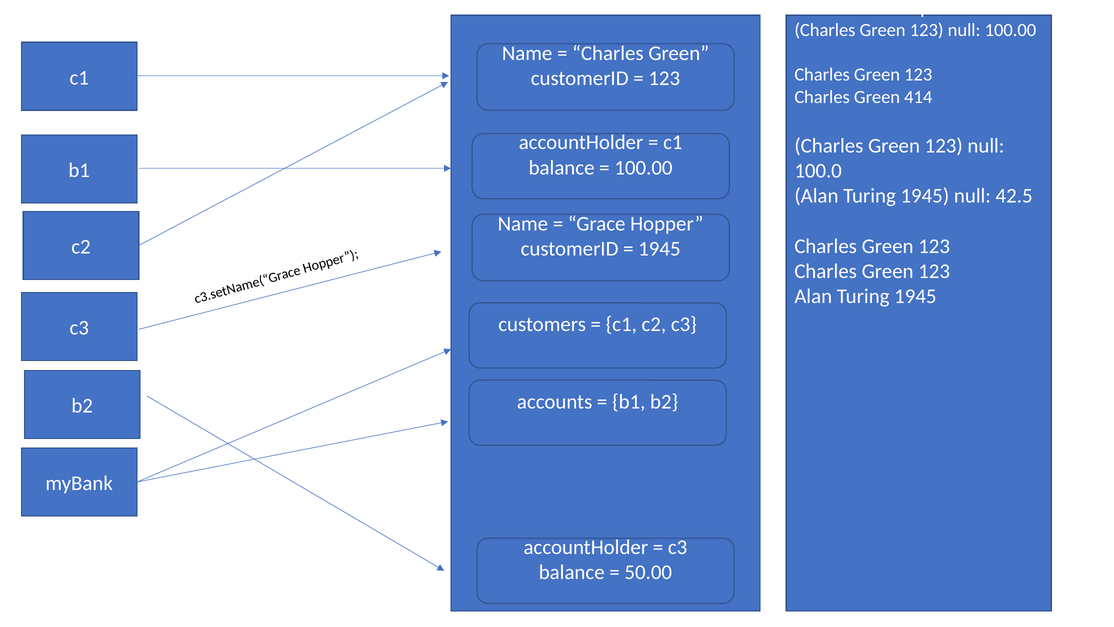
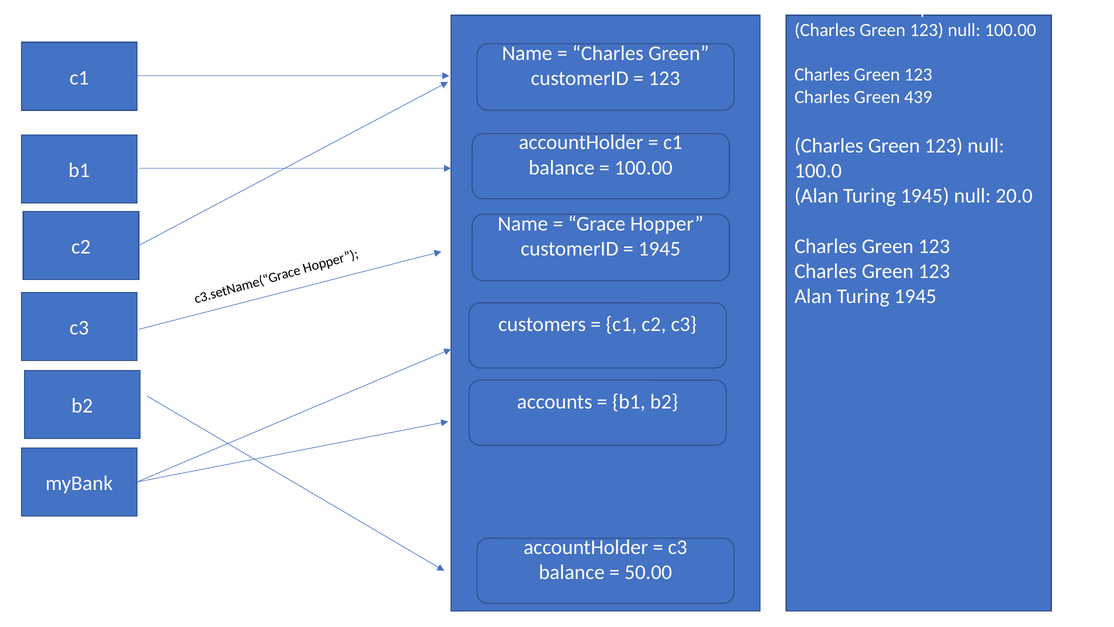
414: 414 -> 439
42.5: 42.5 -> 20.0
